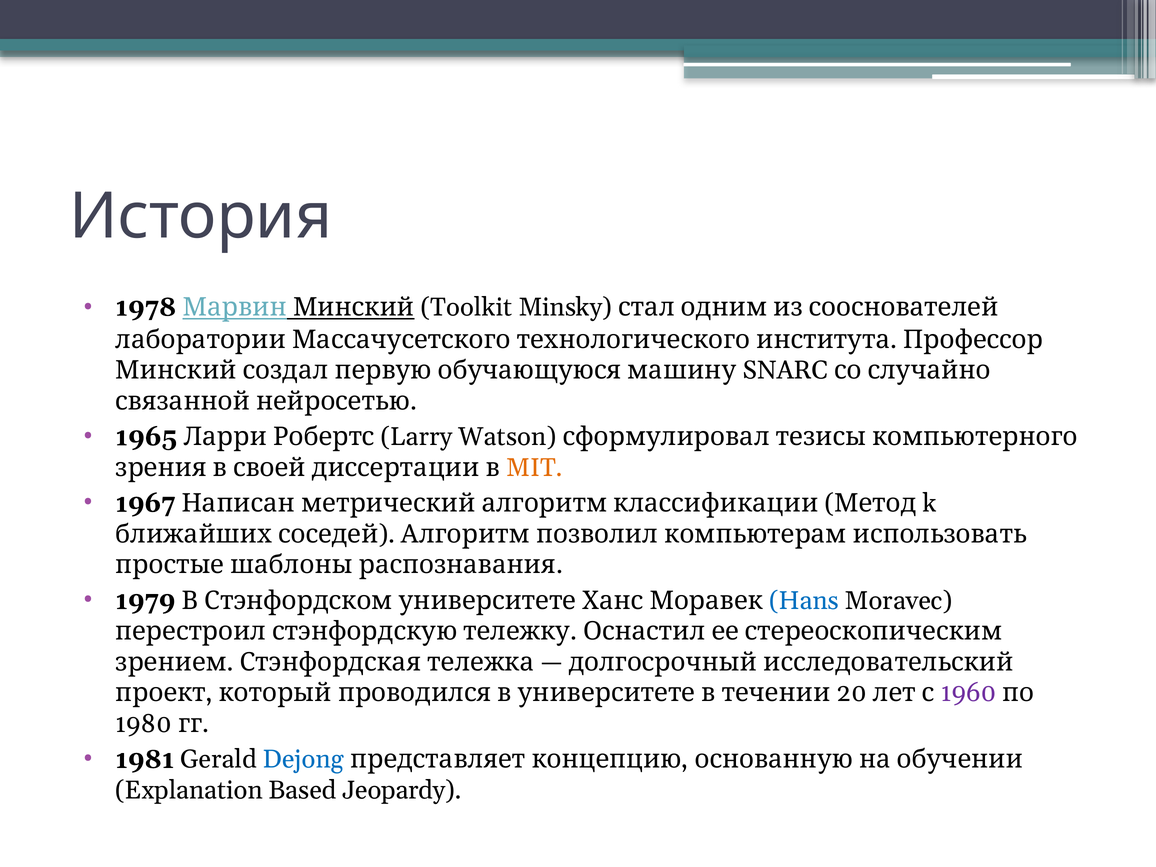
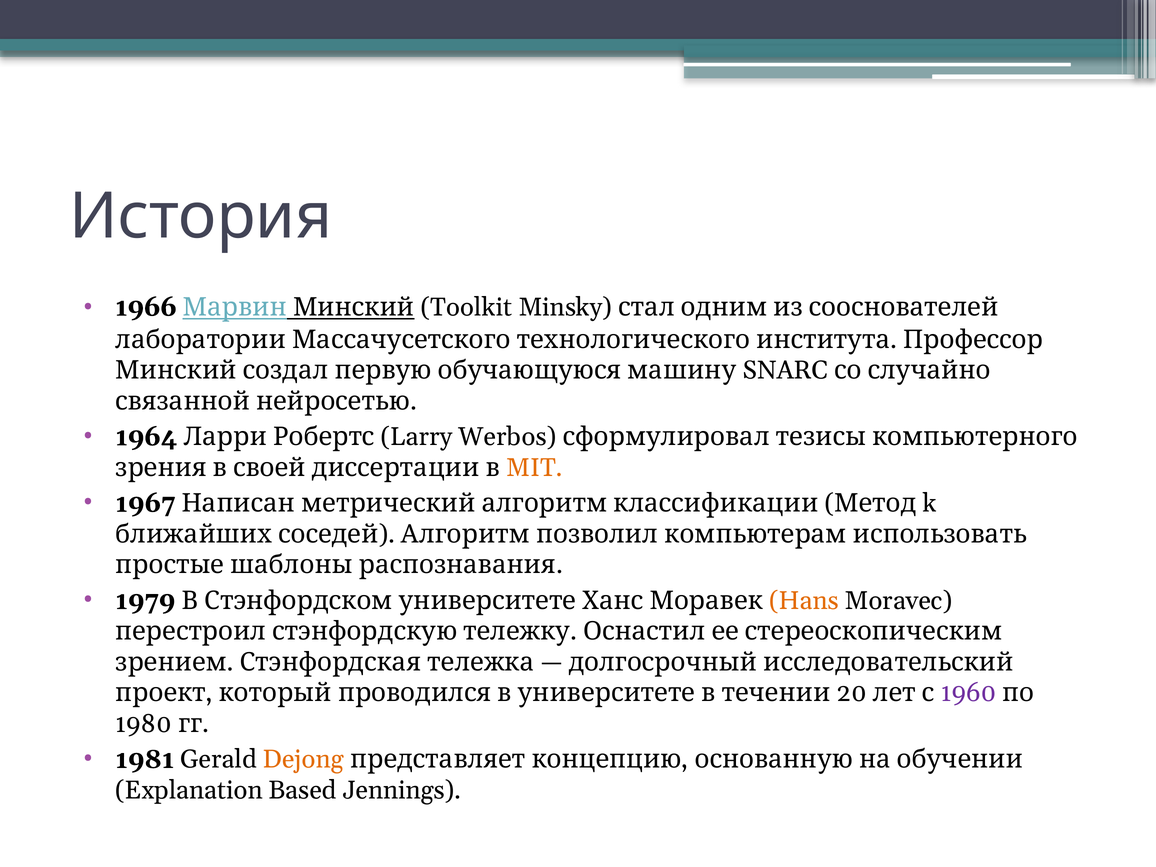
1978: 1978 -> 1966
1965: 1965 -> 1964
Watson: Watson -> Werbos
Hans colour: blue -> orange
Dejong colour: blue -> orange
Jeopardy: Jeopardy -> Jennings
